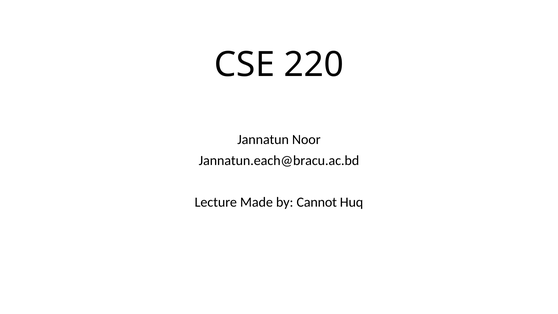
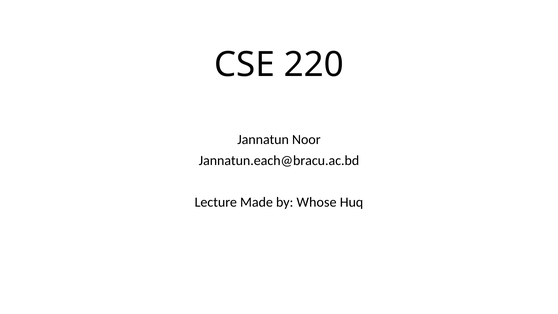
Cannot: Cannot -> Whose
